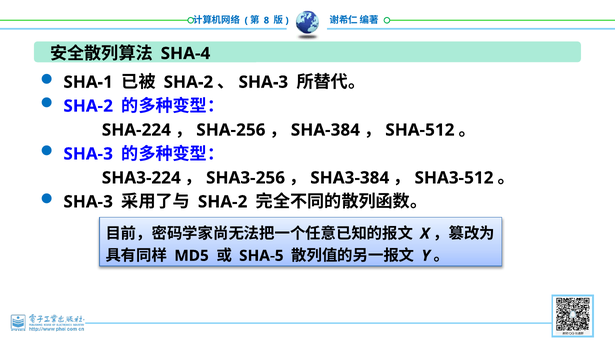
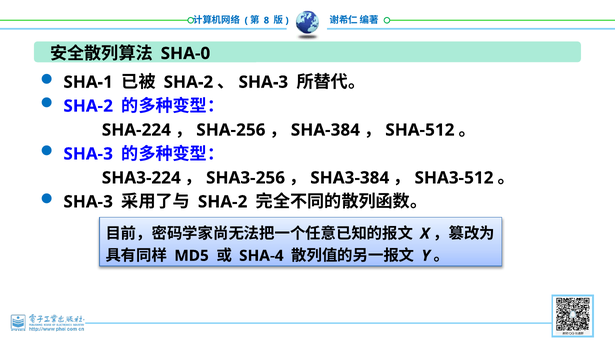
SHA-4: SHA-4 -> SHA-0
SHA-5: SHA-5 -> SHA-4
